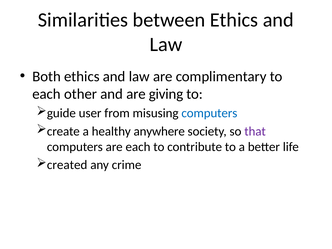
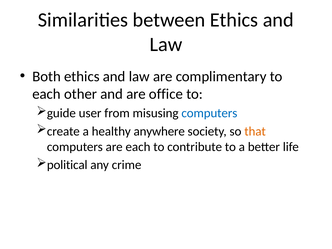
giving: giving -> office
that colour: purple -> orange
created: created -> political
